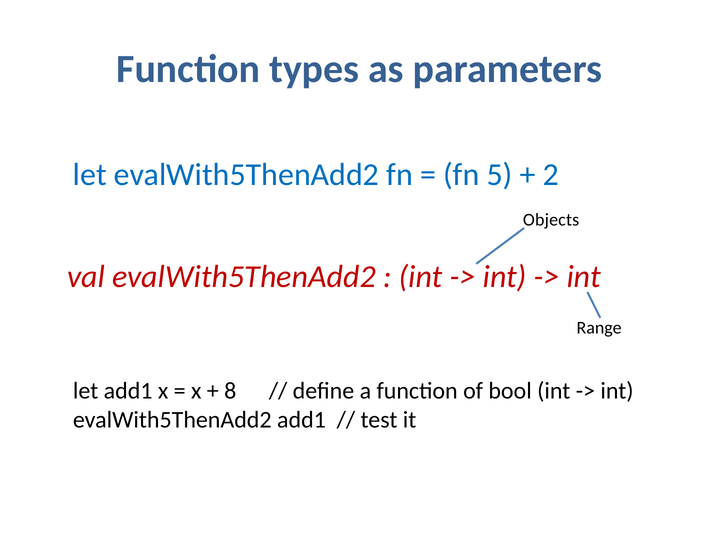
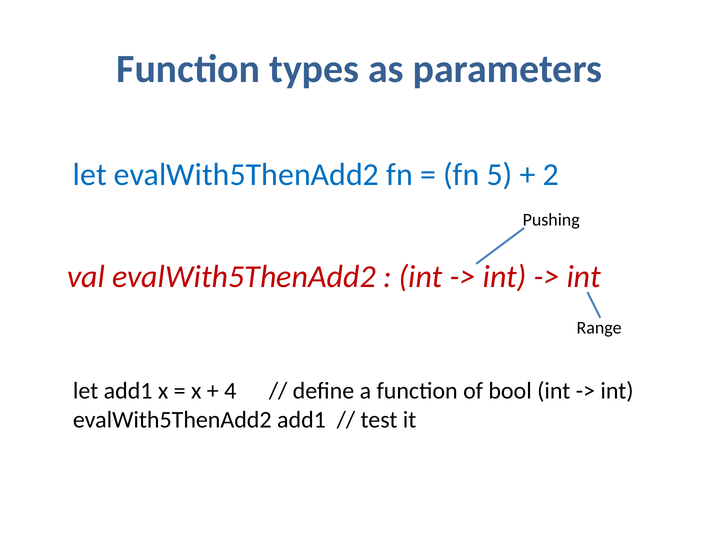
Objects: Objects -> Pushing
8: 8 -> 4
